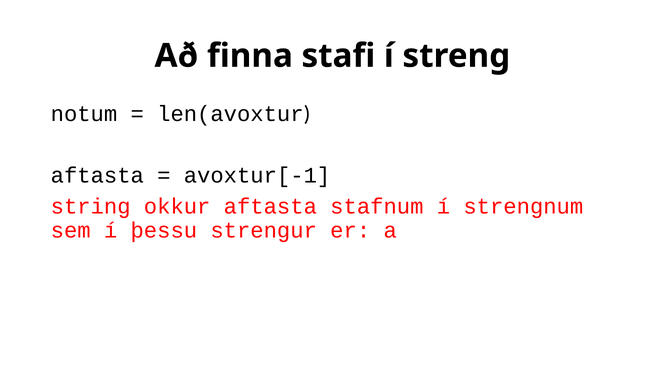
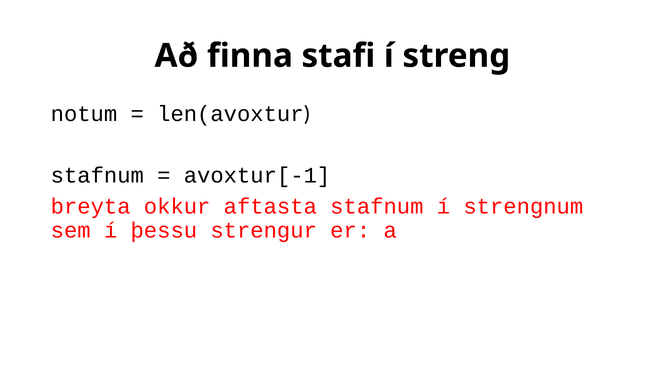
aftasta at (97, 176): aftasta -> stafnum
string: string -> breyta
